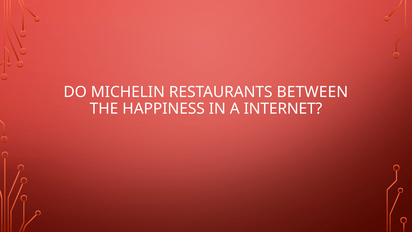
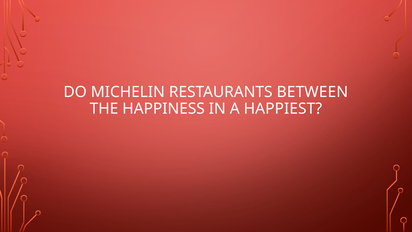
INTERNET: INTERNET -> HAPPIEST
